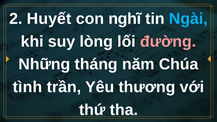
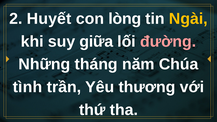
nghĩ: nghĩ -> lòng
Ngài colour: light blue -> yellow
lòng: lòng -> giữa
